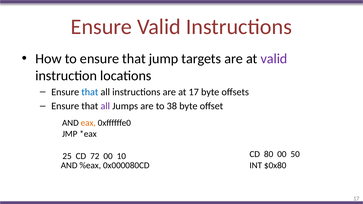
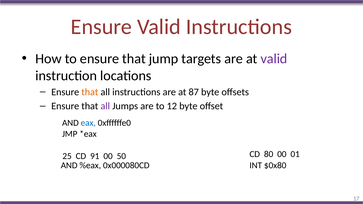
that at (90, 92) colour: blue -> orange
at 17: 17 -> 87
38: 38 -> 12
eax colour: orange -> blue
50: 50 -> 01
72: 72 -> 91
10: 10 -> 50
